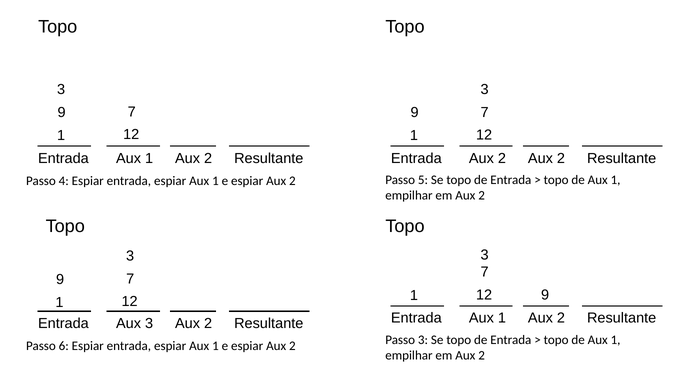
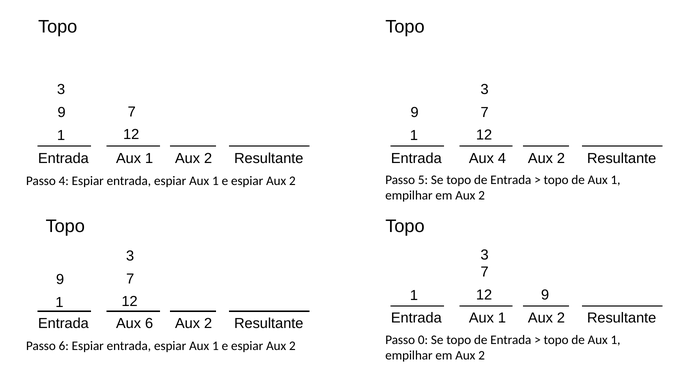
Entrada Aux 2: 2 -> 4
Aux 3: 3 -> 6
Passo 3: 3 -> 0
